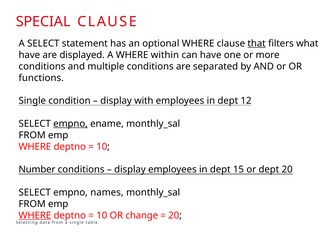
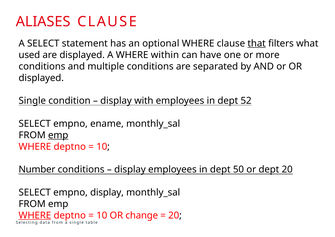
SPECIAL: SPECIAL -> ALIASES
have at (29, 55): have -> used
functions at (41, 78): functions -> displayed
12: 12 -> 52
empno at (71, 124) underline: present -> none
emp at (58, 135) underline: none -> present
15: 15 -> 50
empno names: names -> display
